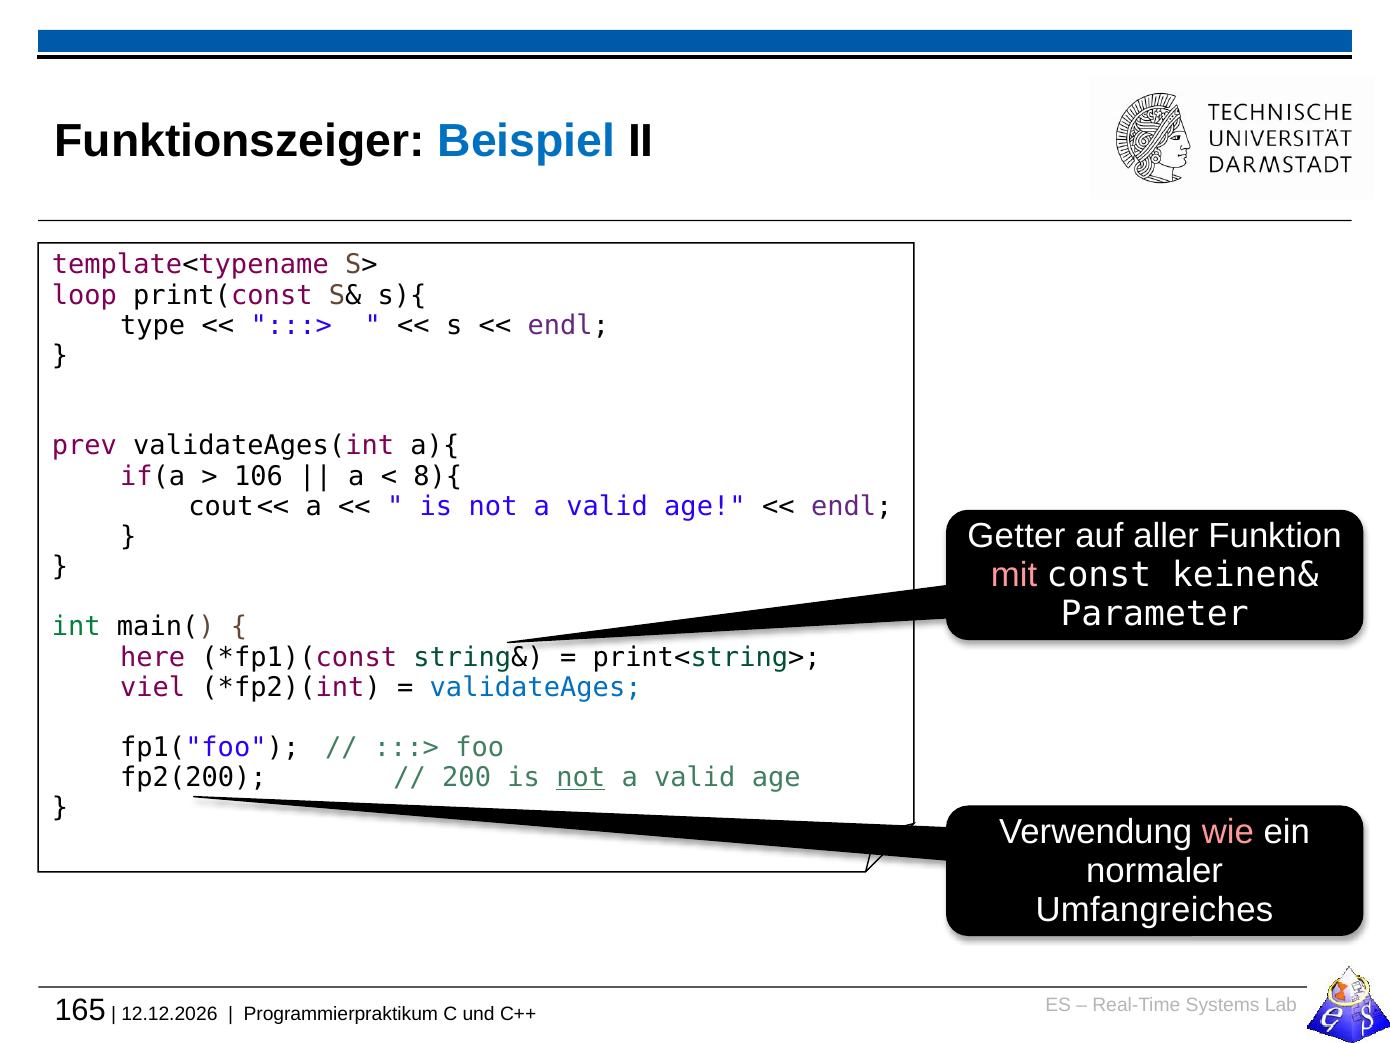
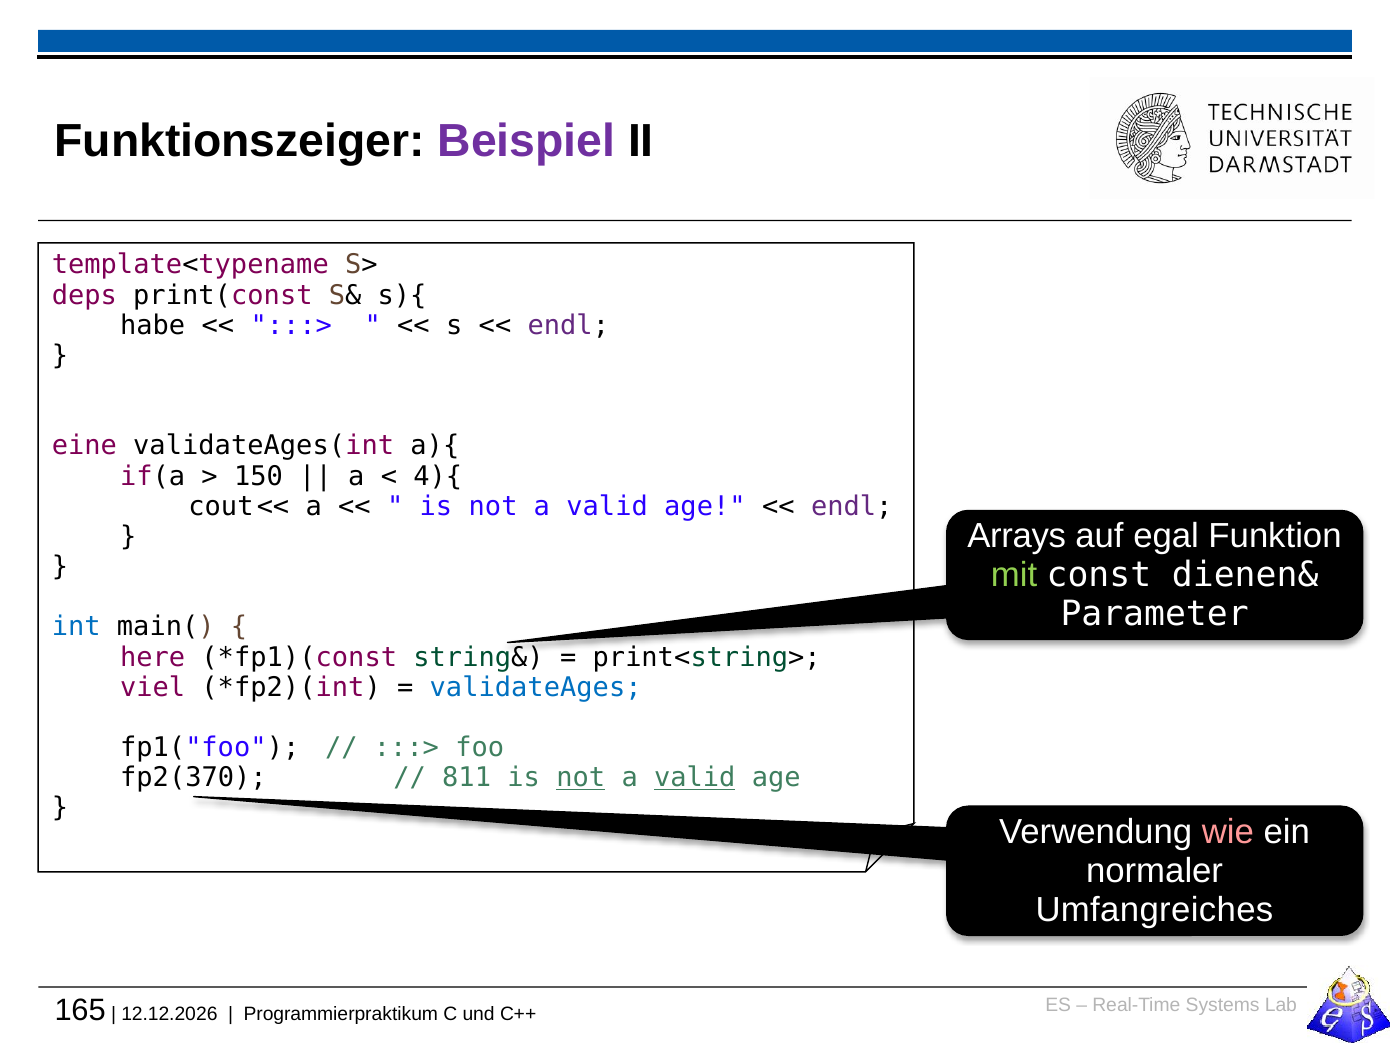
Beispiel colour: blue -> purple
loop: loop -> deps
type: type -> habe
prev: prev -> eine
106: 106 -> 150
8){: 8){ -> 4){
Getter: Getter -> Arrays
aller: aller -> egal
mit colour: pink -> light green
keinen&: keinen& -> dienen&
int colour: green -> blue
fp2(200: fp2(200 -> fp2(370
200: 200 -> 811
valid at (695, 777) underline: none -> present
